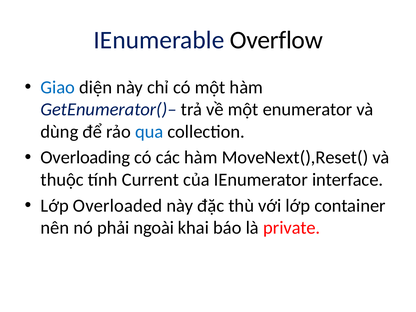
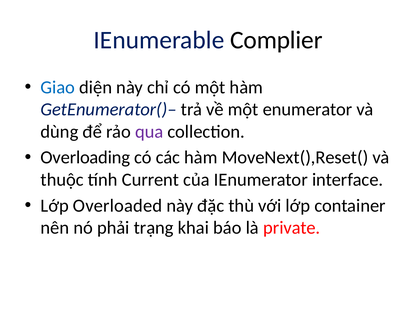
Overflow: Overflow -> Complier
qua colour: blue -> purple
ngoài: ngoài -> trạng
